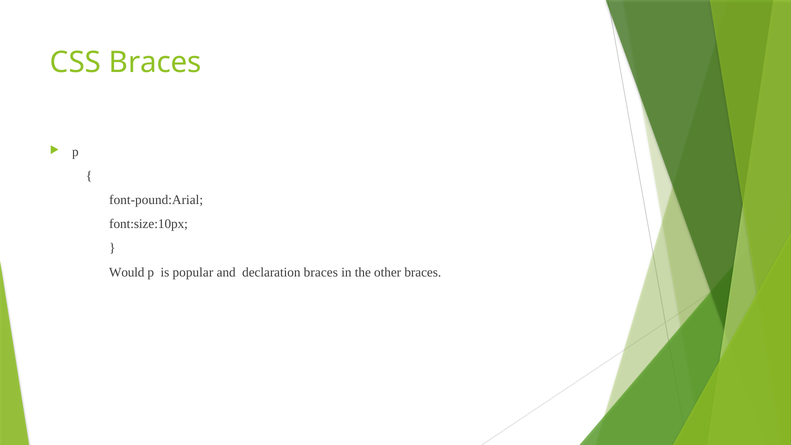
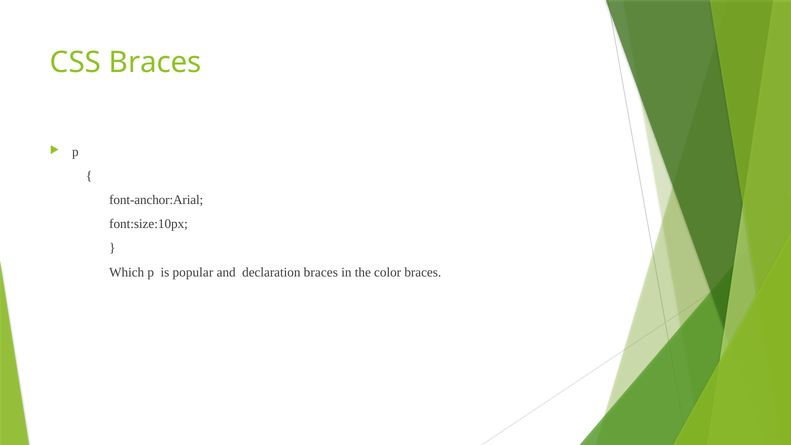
font-pound:Arial: font-pound:Arial -> font-anchor:Arial
Would: Would -> Which
other: other -> color
